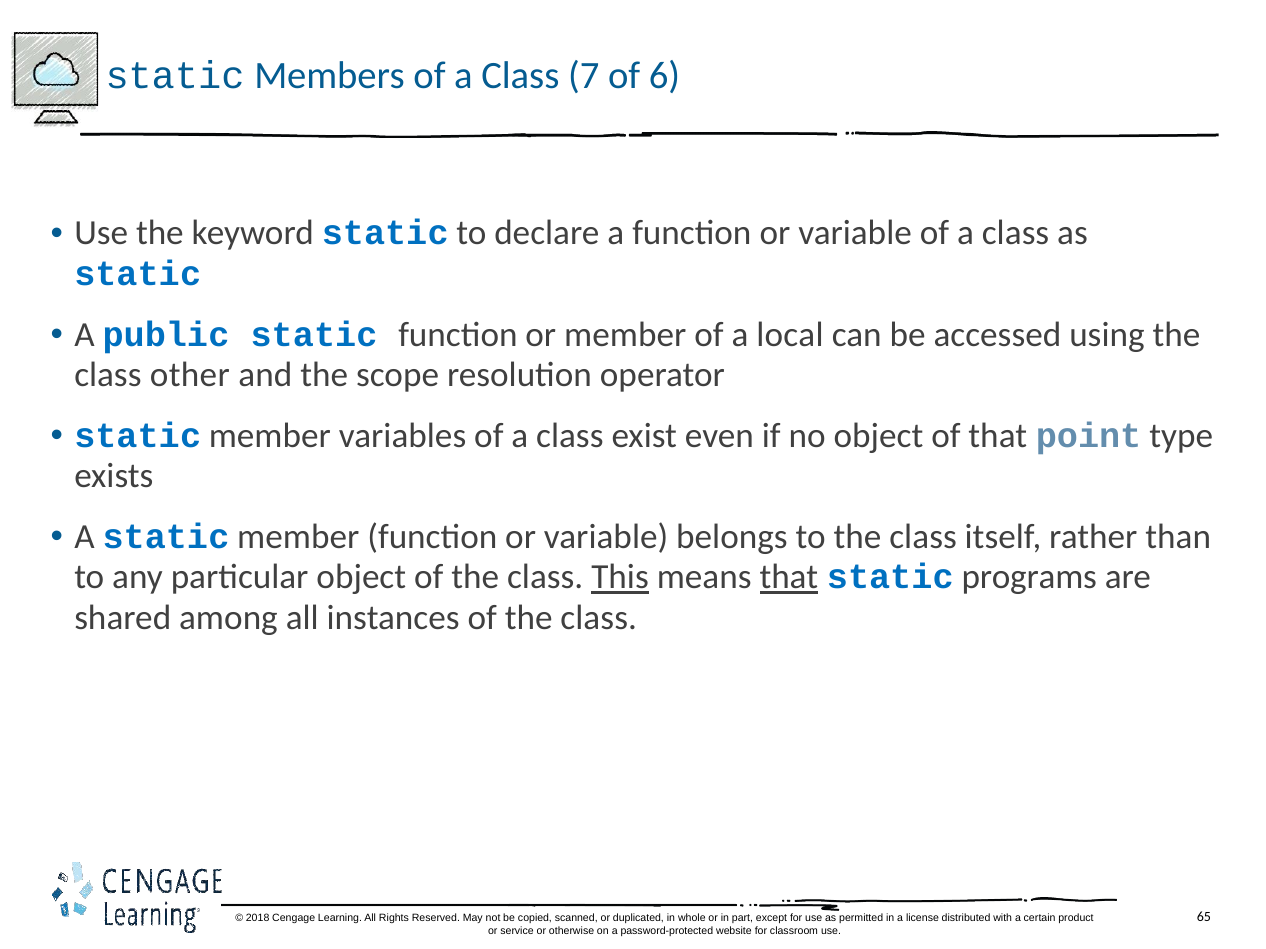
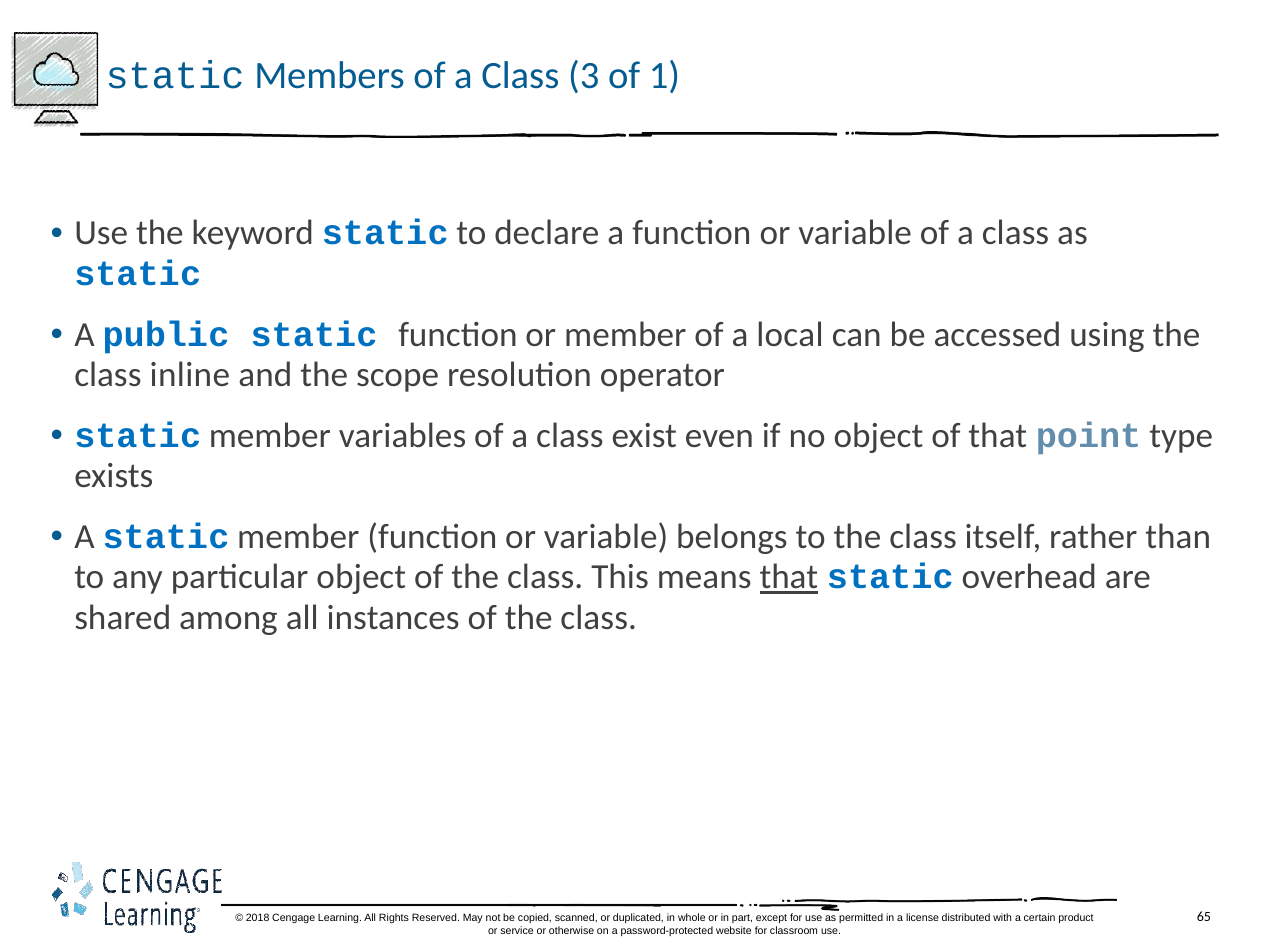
7: 7 -> 3
6: 6 -> 1
other: other -> inline
This underline: present -> none
programs: programs -> overhead
